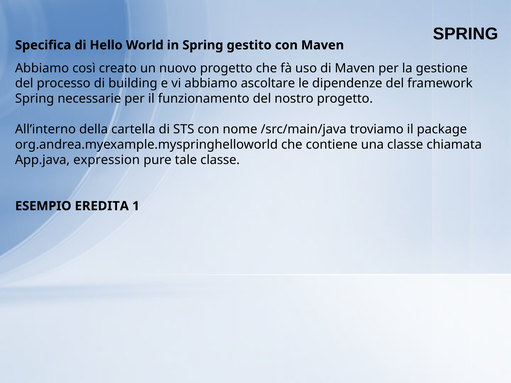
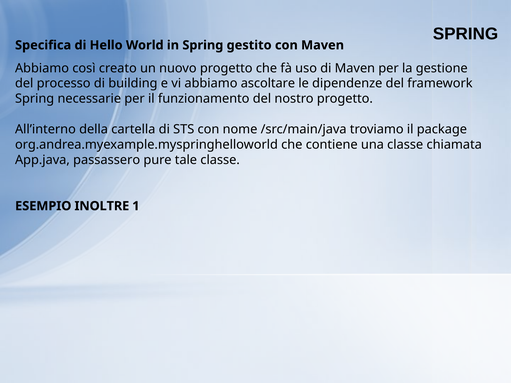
expression: expression -> passassero
EREDITA: EREDITA -> INOLTRE
